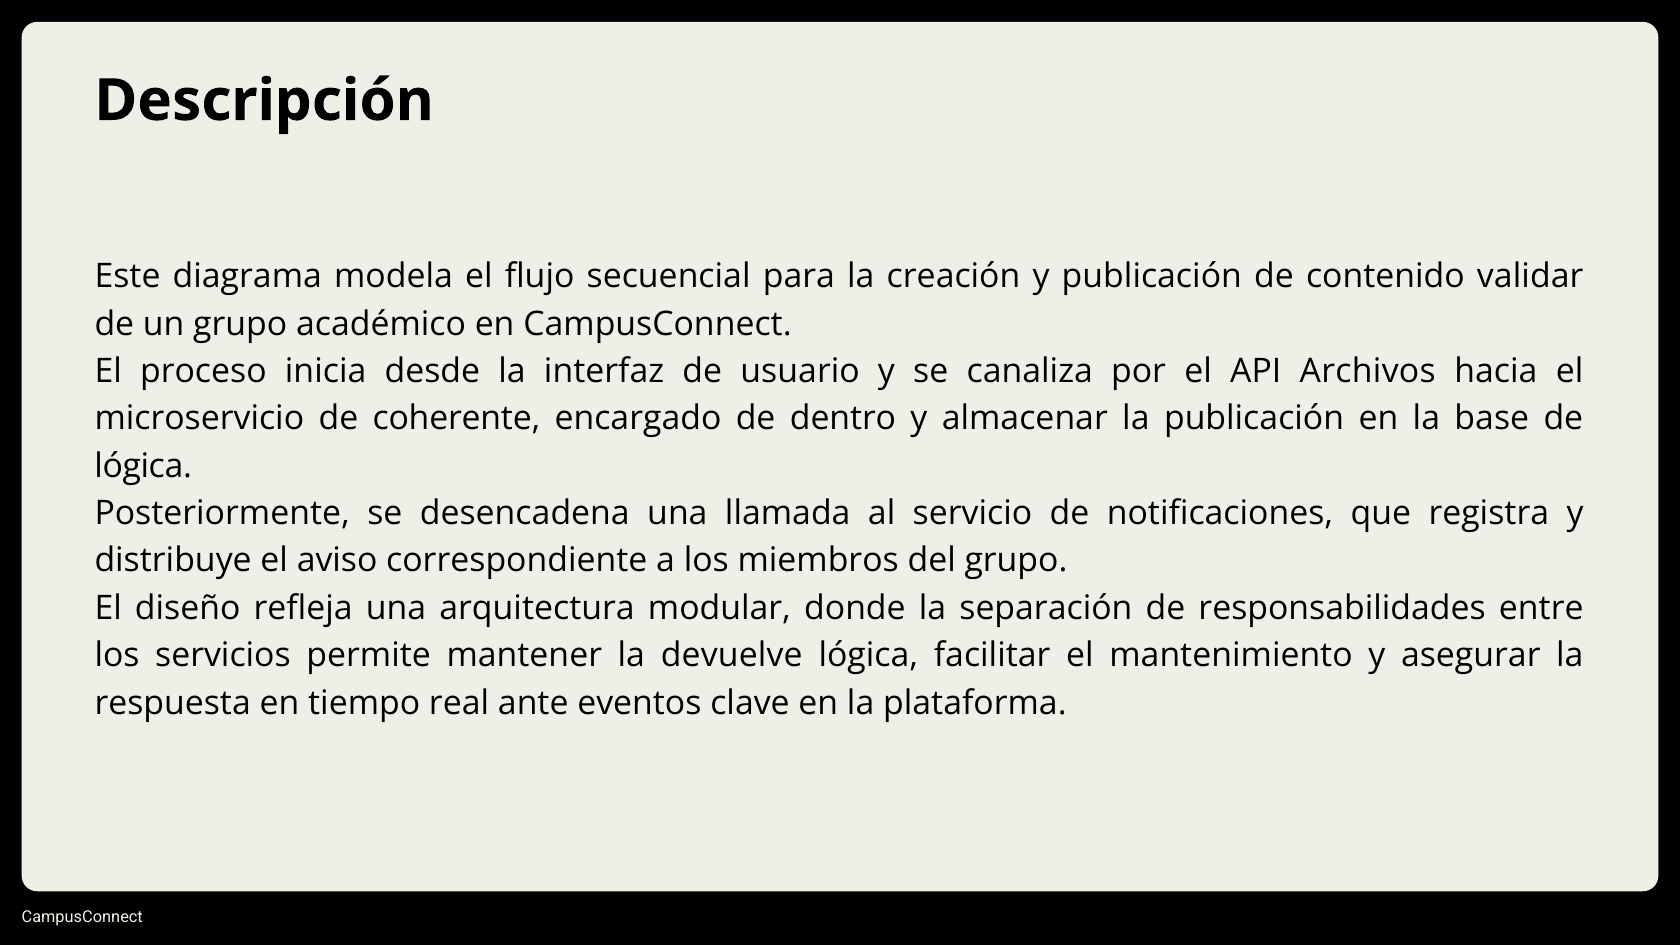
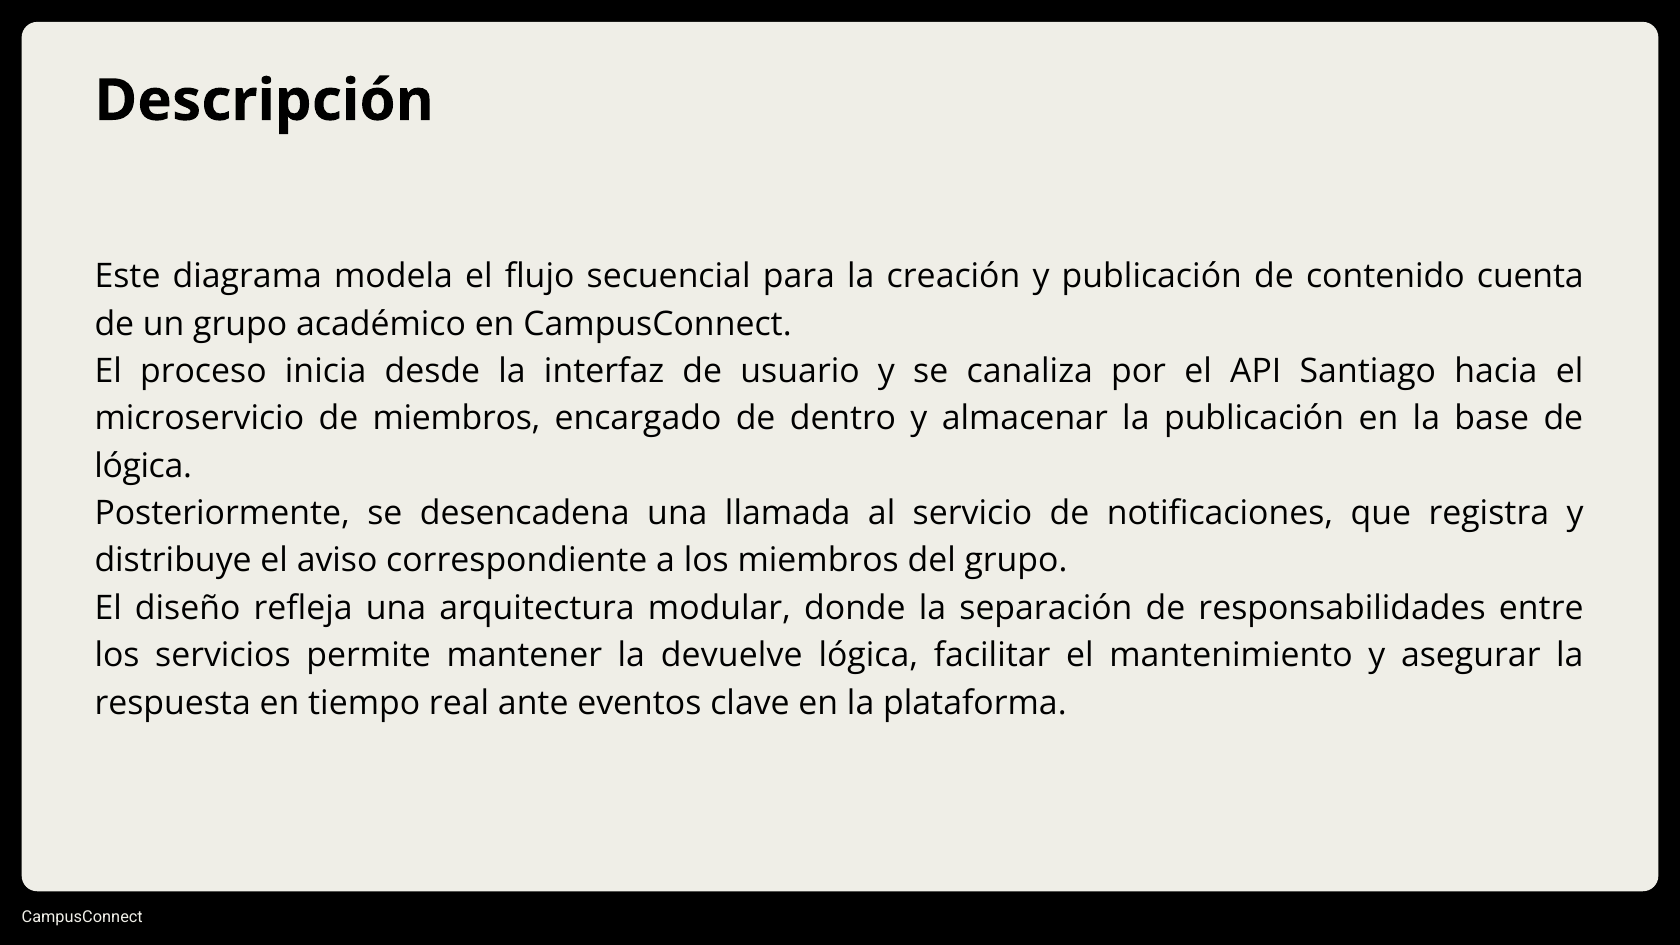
validar: validar -> cuenta
Archivos: Archivos -> Santiago
de coherente: coherente -> miembros
